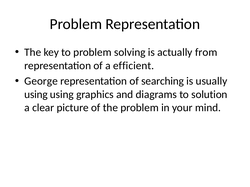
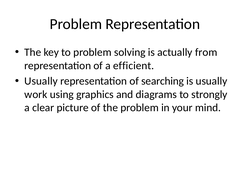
George at (41, 81): George -> Usually
using at (36, 95): using -> work
solution: solution -> strongly
